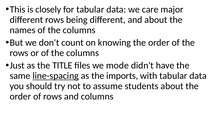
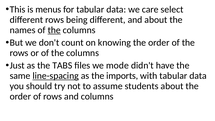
closely: closely -> menus
major: major -> select
the at (54, 30) underline: none -> present
TITLE: TITLE -> TABS
